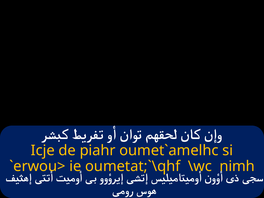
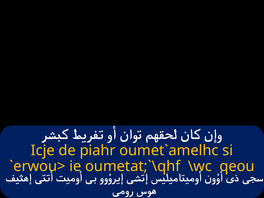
nimh: nimh -> qeou
